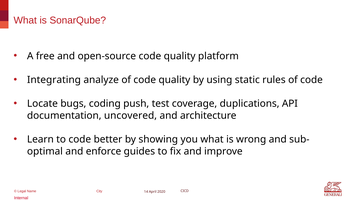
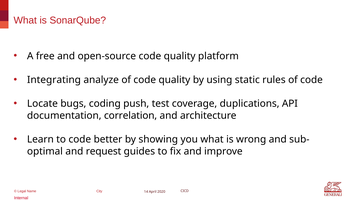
uncovered: uncovered -> correlation
enforce: enforce -> request
